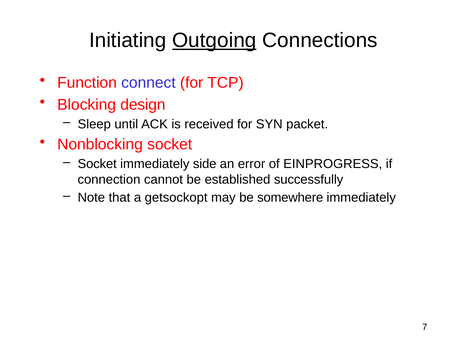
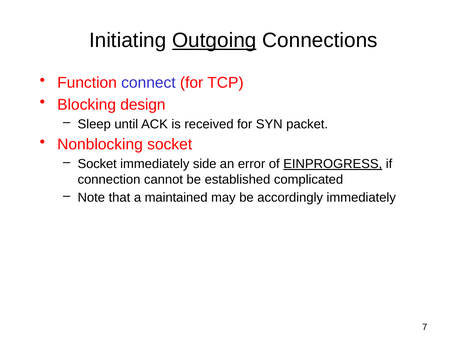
EINPROGRESS underline: none -> present
successfully: successfully -> complicated
getsockopt: getsockopt -> maintained
somewhere: somewhere -> accordingly
